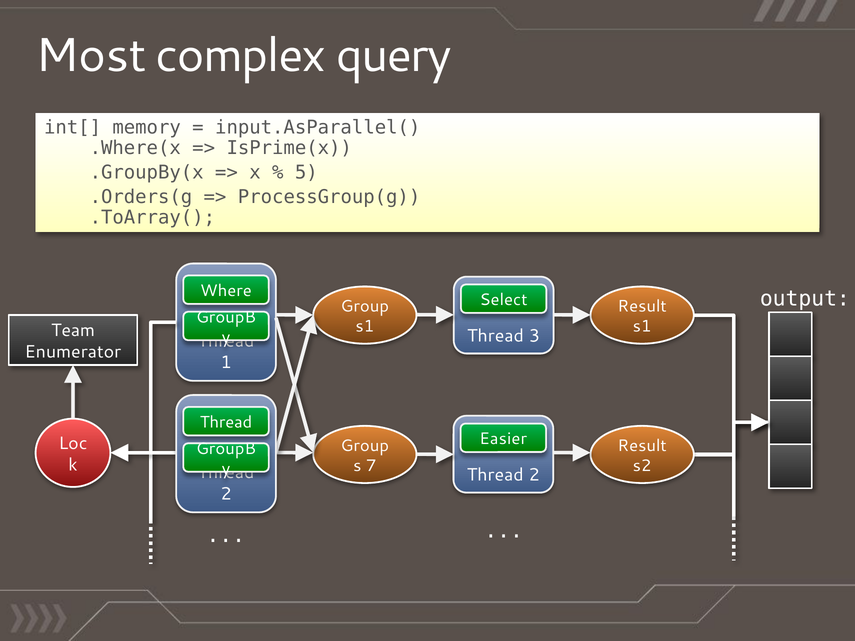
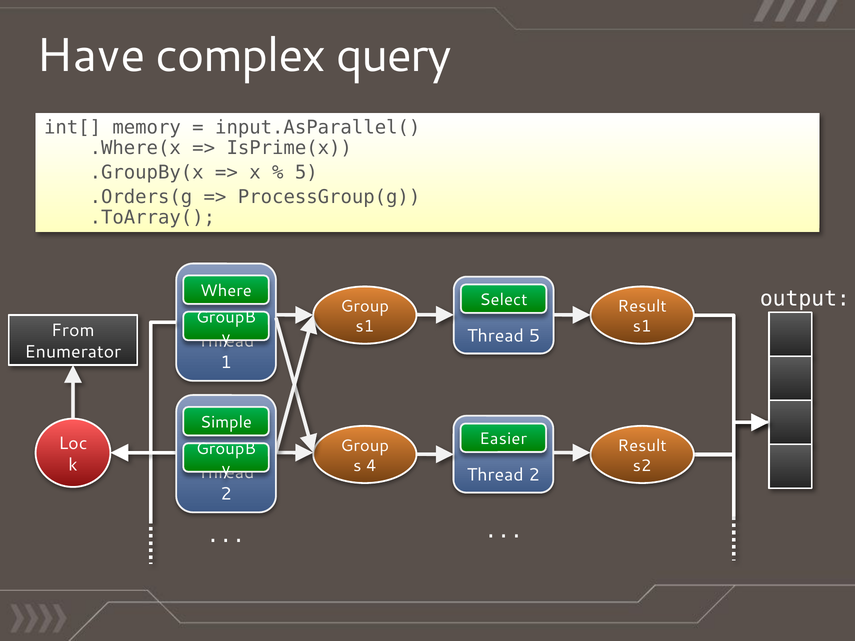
Most: Most -> Have
Team: Team -> From
Thread 3: 3 -> 5
Thread at (226, 423): Thread -> Simple
7: 7 -> 4
